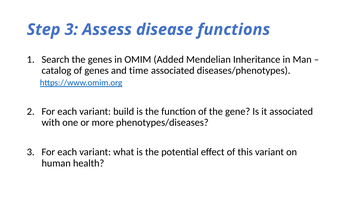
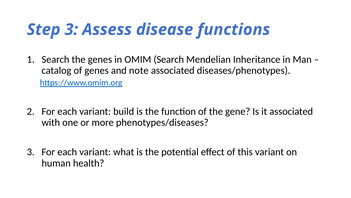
OMIM Added: Added -> Search
time: time -> note
